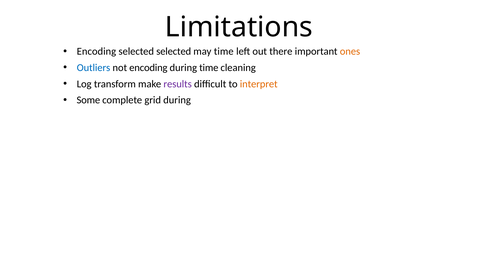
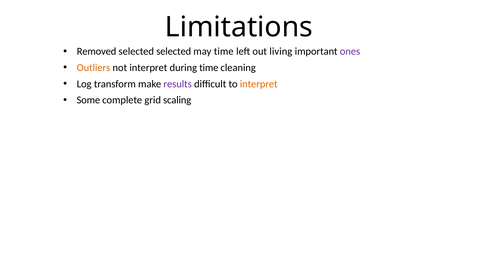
Encoding at (96, 51): Encoding -> Removed
there: there -> living
ones colour: orange -> purple
Outliers colour: blue -> orange
not encoding: encoding -> interpret
grid during: during -> scaling
